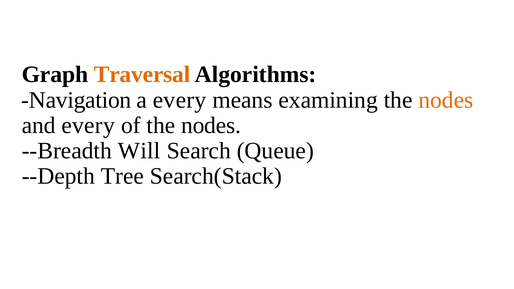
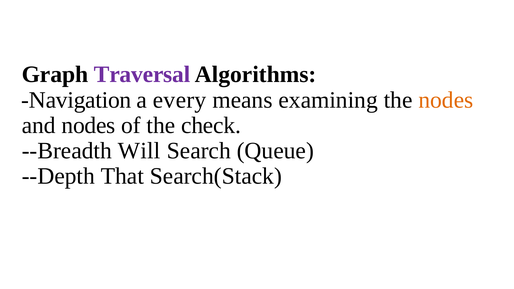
Traversal colour: orange -> purple
and every: every -> nodes
of the nodes: nodes -> check
Tree: Tree -> That
